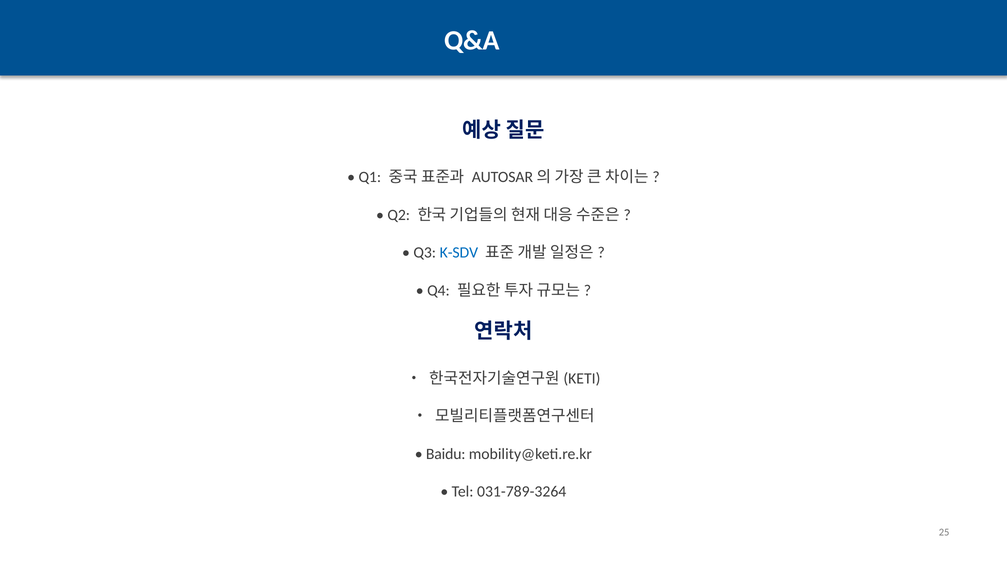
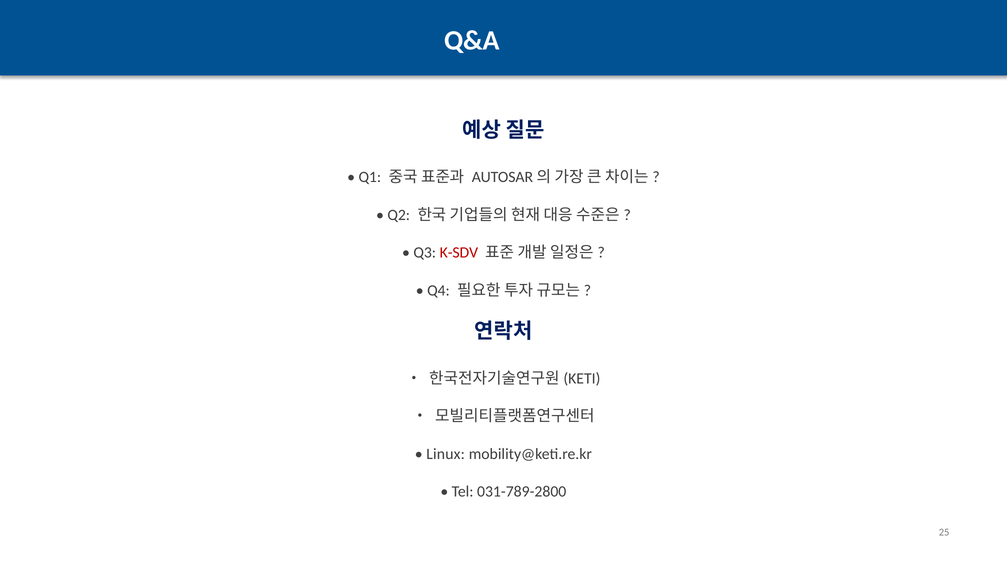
K-SDV colour: blue -> red
Baidu: Baidu -> Linux
031-789-3264: 031-789-3264 -> 031-789-2800
